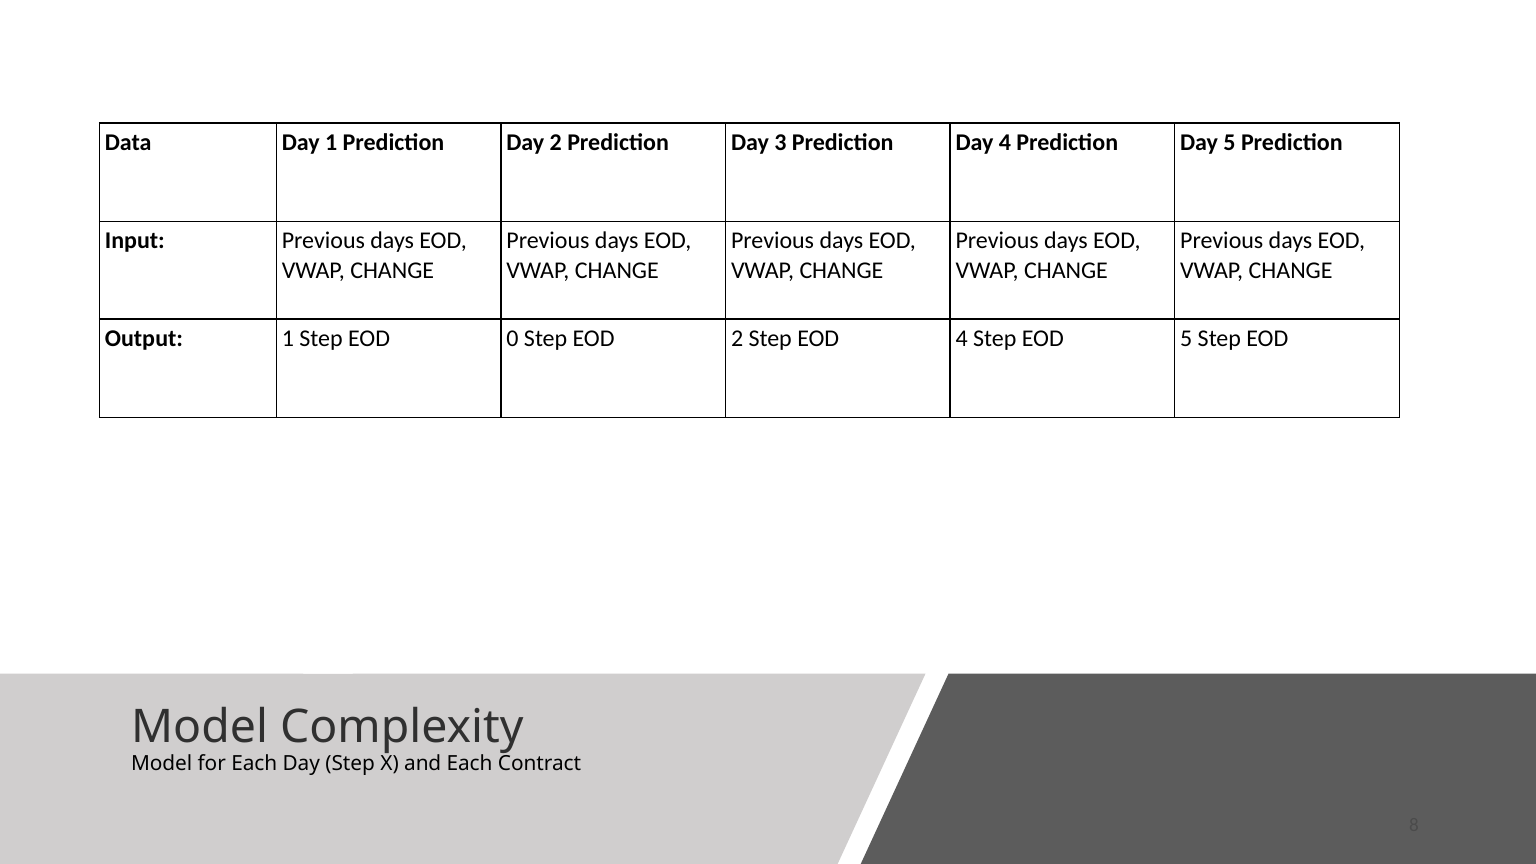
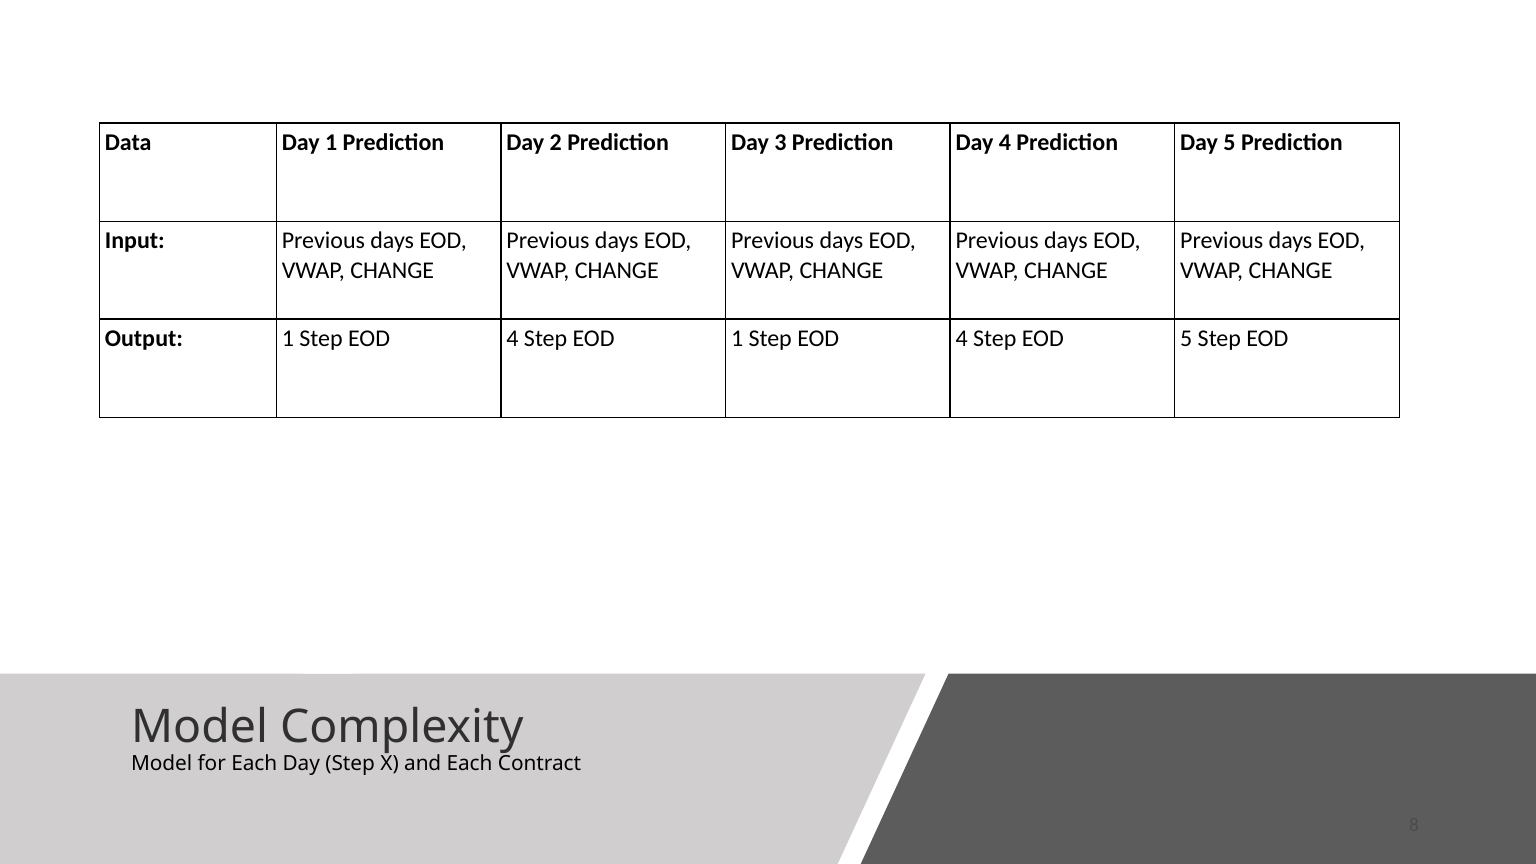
0 at (513, 339): 0 -> 4
EOD 2: 2 -> 1
